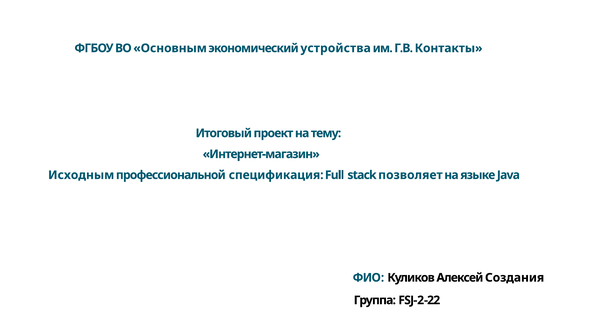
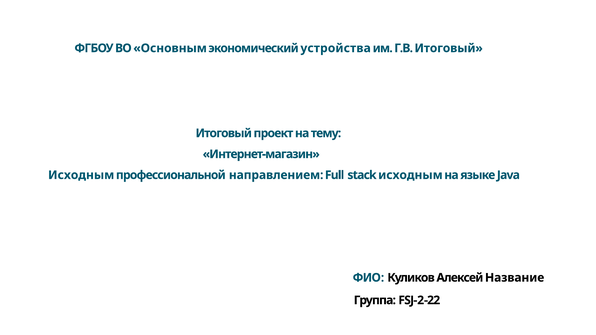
Г.В Контакты: Контакты -> Итоговый
спецификация: спецификация -> направлением
stack позволяет: позволяет -> исходным
Создания: Создания -> Название
